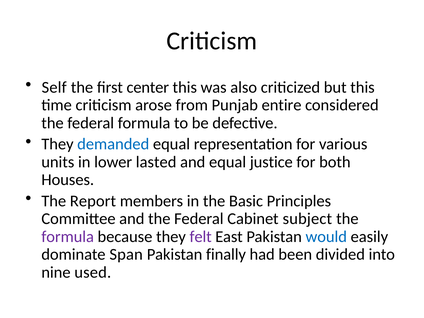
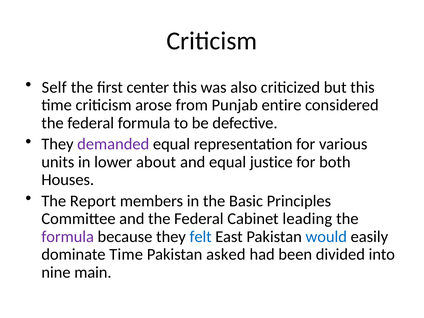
demanded colour: blue -> purple
lasted: lasted -> about
subject: subject -> leading
felt colour: purple -> blue
dominate Span: Span -> Time
finally: finally -> asked
used: used -> main
